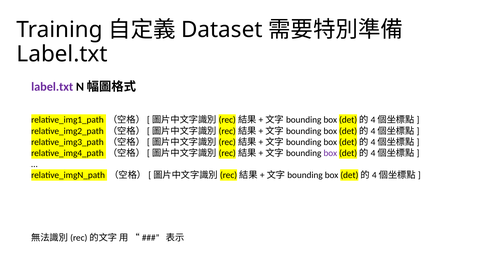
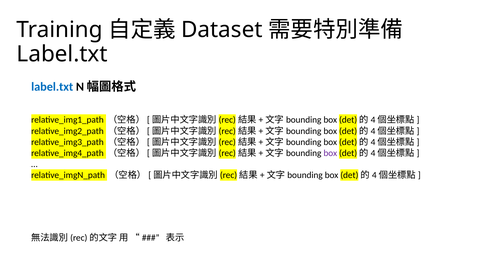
label.txt at (52, 87) colour: purple -> blue
